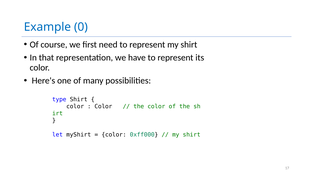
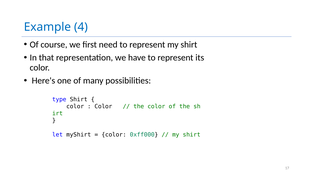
0: 0 -> 4
